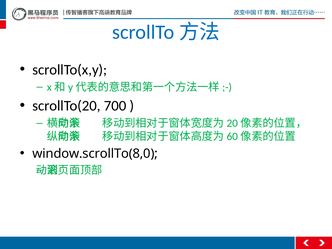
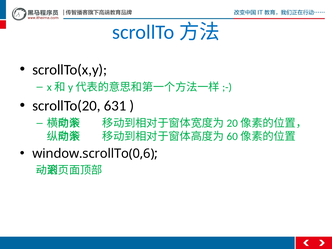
700: 700 -> 631
window.scrollTo(8,0: window.scrollTo(8,0 -> window.scrollTo(0,6
